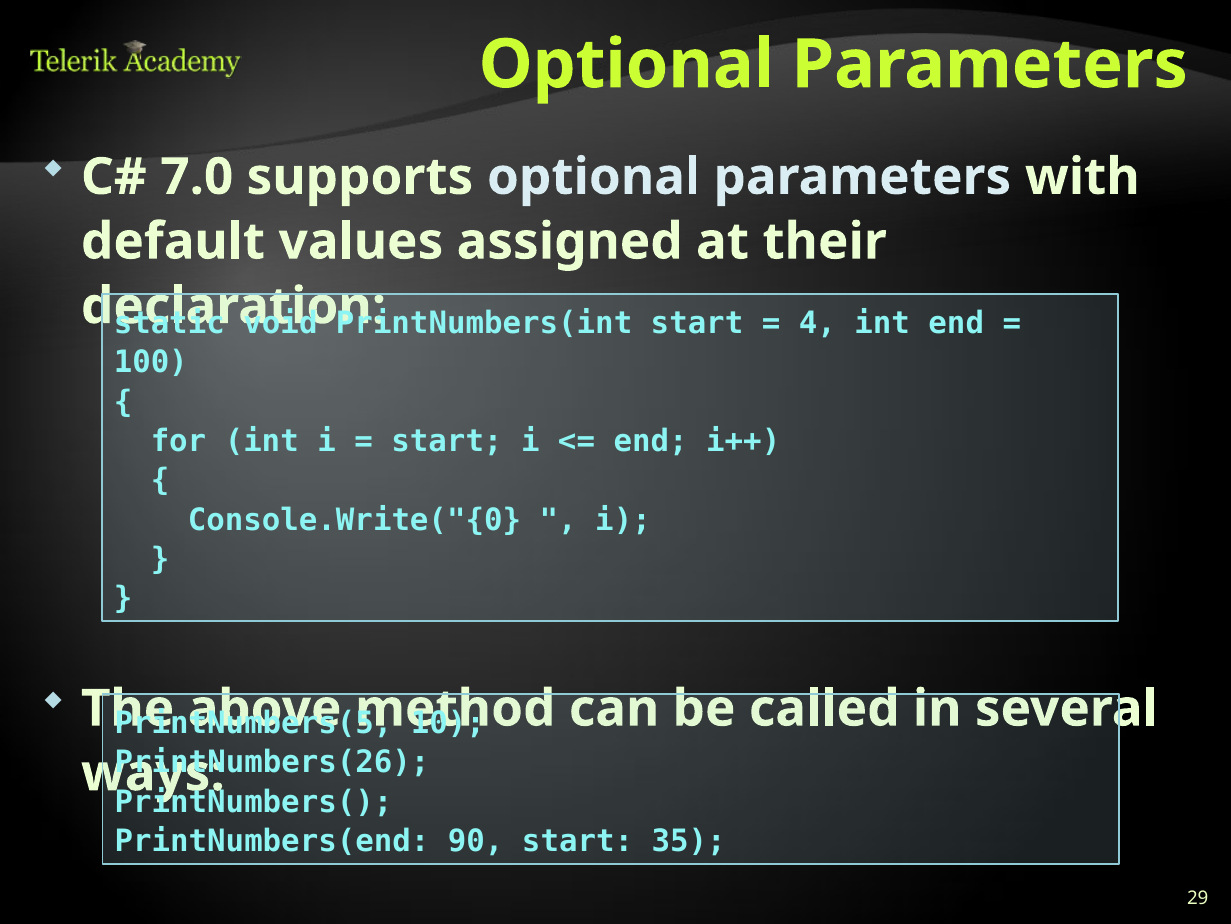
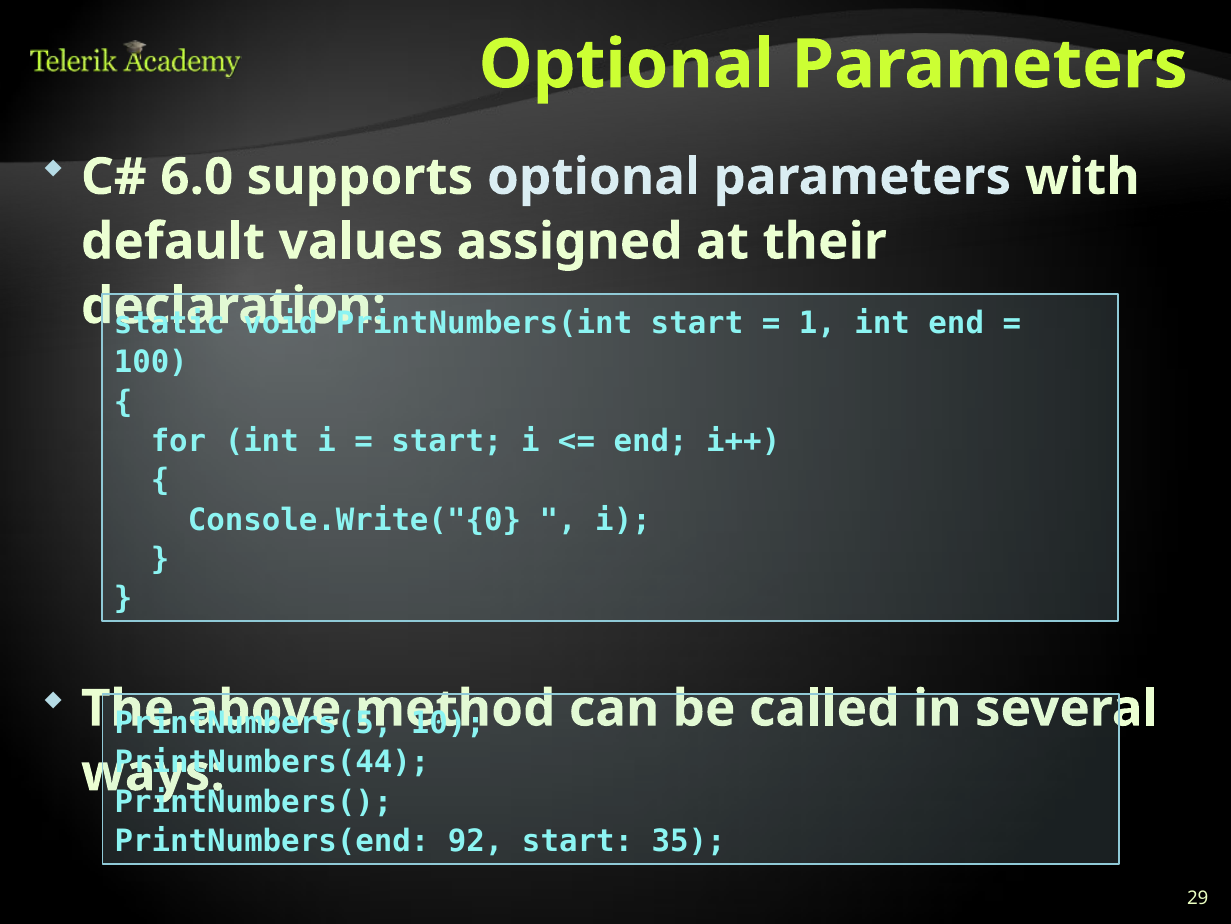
7.0: 7.0 -> 6.0
4: 4 -> 1
PrintNumbers(26: PrintNumbers(26 -> PrintNumbers(44
90: 90 -> 92
